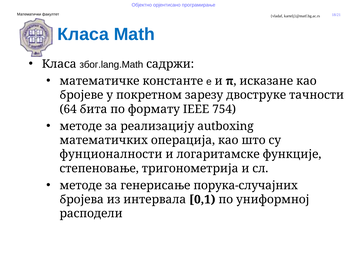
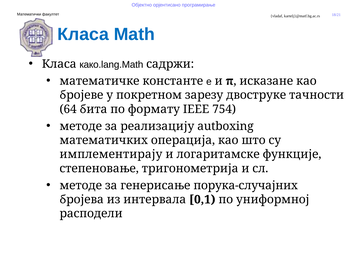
због.lang.Math: због.lang.Math -> како.lang.Math
фунционалности: фунционалности -> имплементирају
